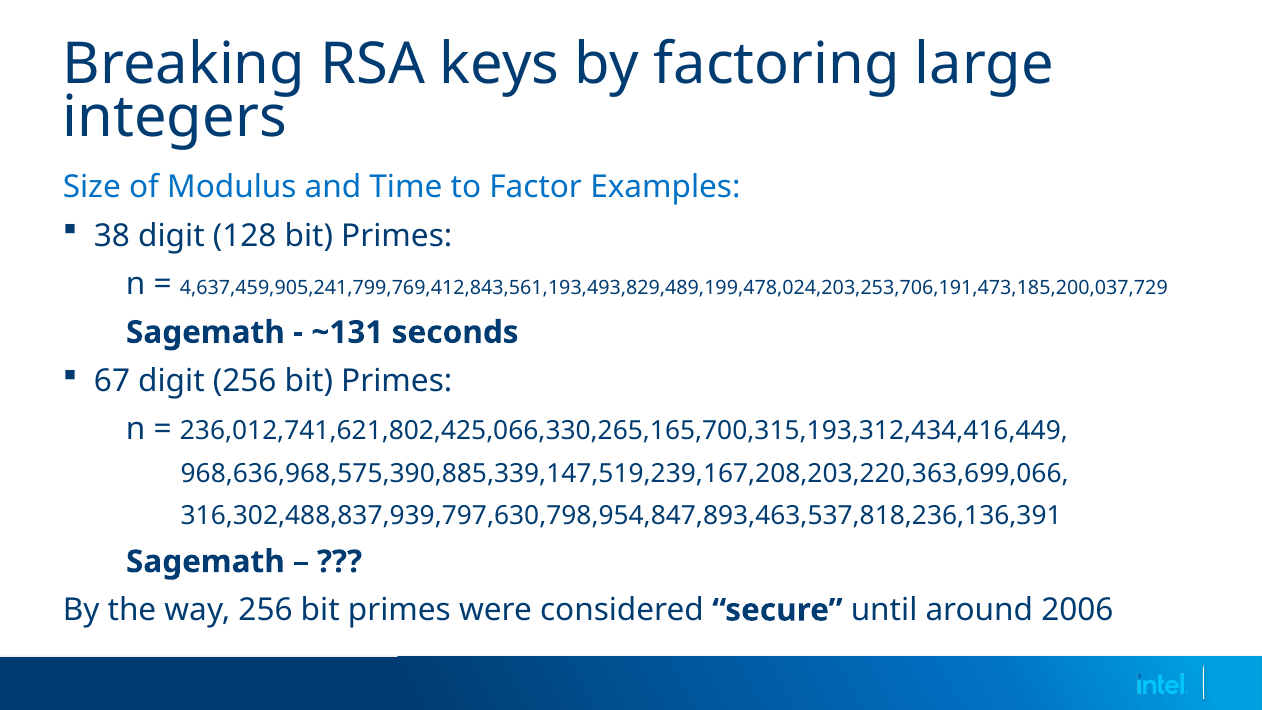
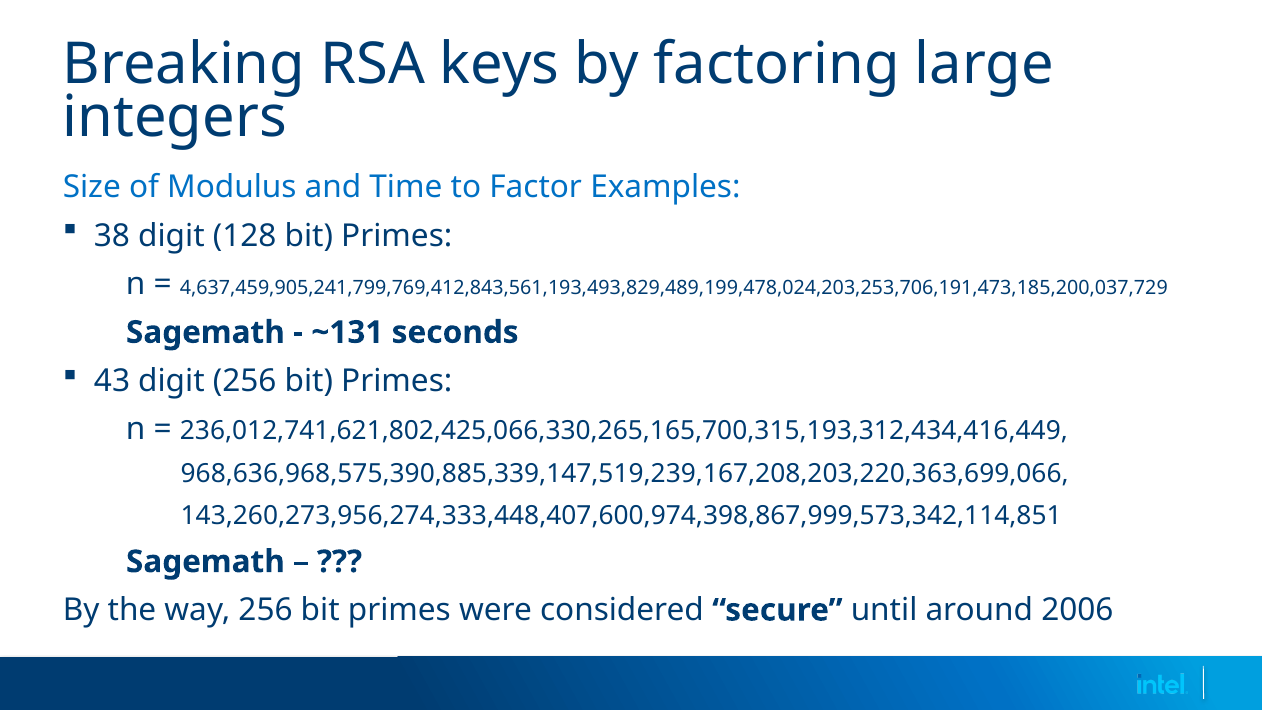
67: 67 -> 43
316,302,488,837,939,797,630,798,954,847,893,463,537,818,236,136,391: 316,302,488,837,939,797,630,798,954,847,893,463,537,818,236,136,391 -> 143,260,273,956,274,333,448,407,600,974,398,867,999,573,342,114,851
